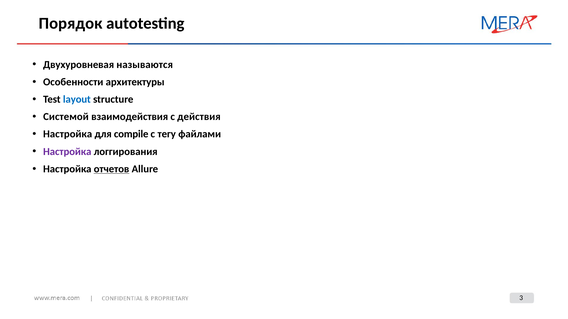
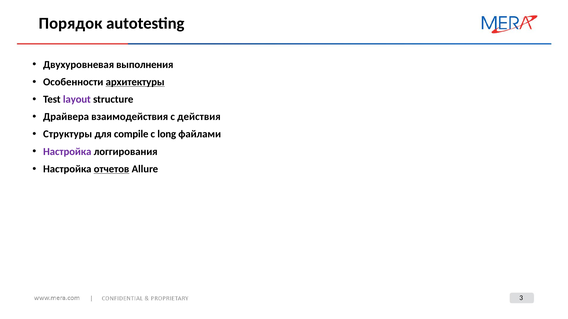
называются: называются -> выполнения
архитектуры underline: none -> present
layout colour: blue -> purple
Системой: Системой -> Драйвера
Настройка at (68, 134): Настройка -> Структуры
тегу: тегу -> long
